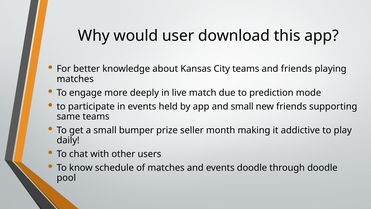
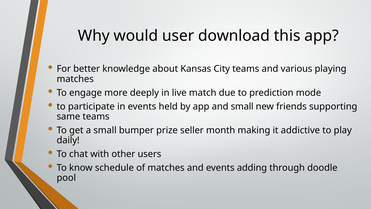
and friends: friends -> various
events doodle: doodle -> adding
